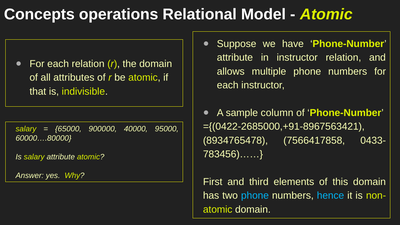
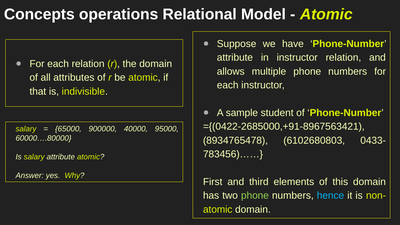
column: column -> student
7566417858: 7566417858 -> 6102680803
phone at (255, 196) colour: light blue -> light green
